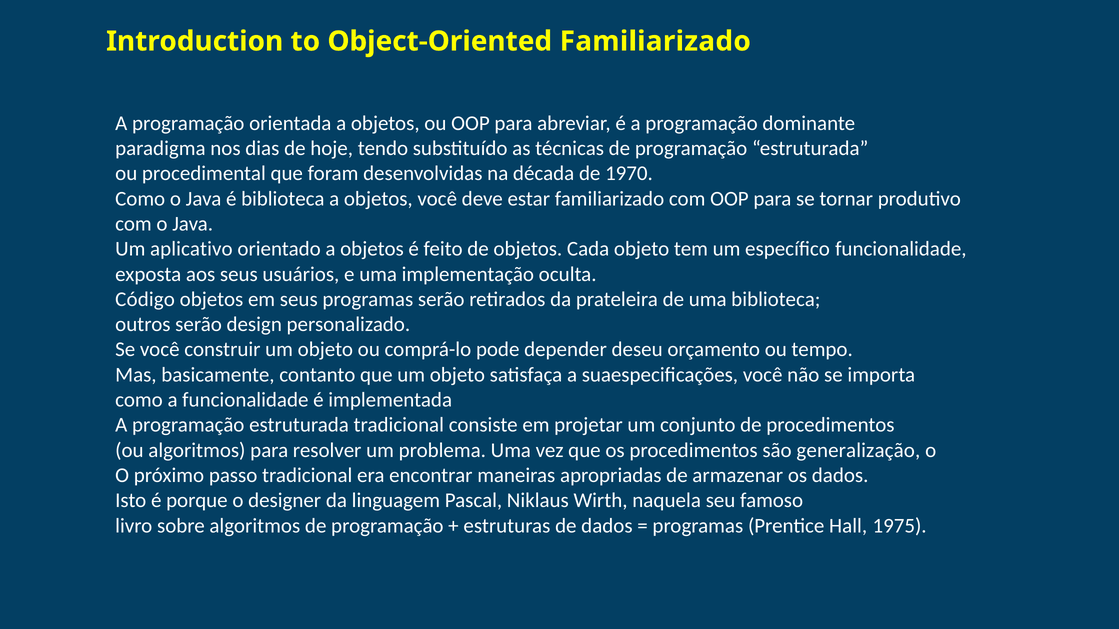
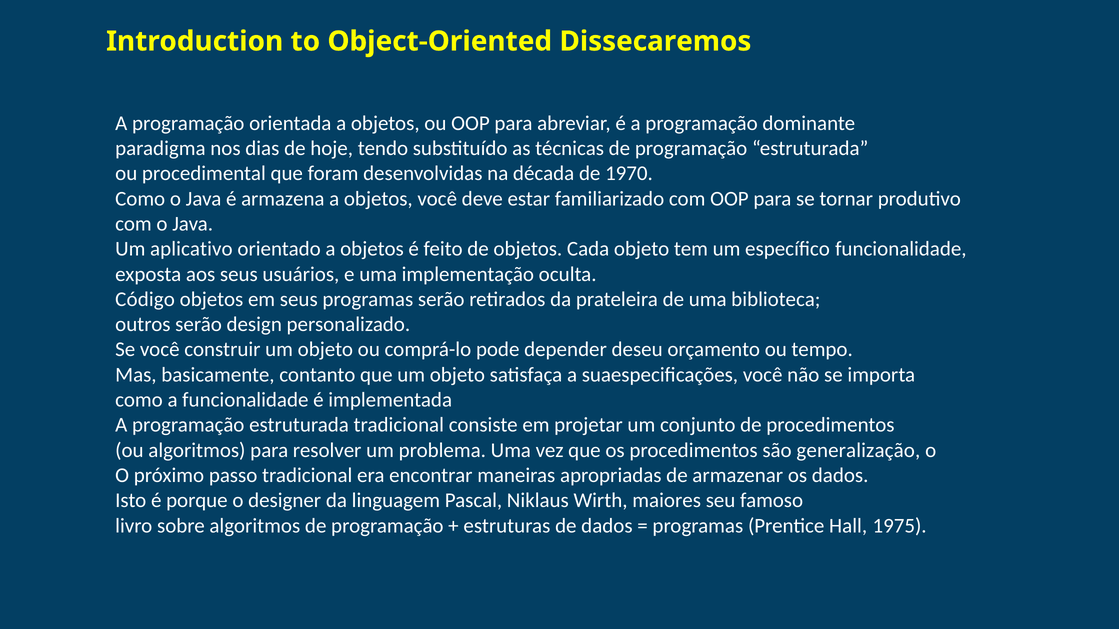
Object-Oriented Familiarizado: Familiarizado -> Dissecaremos
é biblioteca: biblioteca -> armazena
naquela: naquela -> maiores
